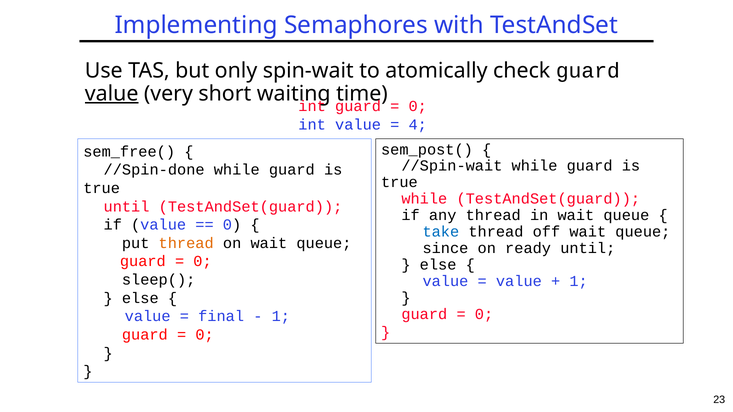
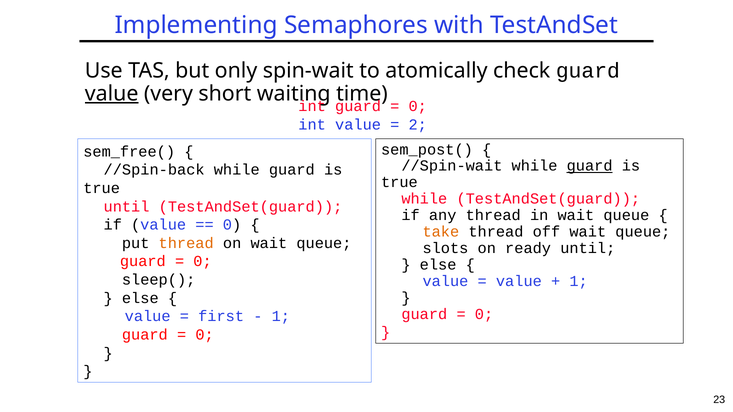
4: 4 -> 2
guard at (590, 166) underline: none -> present
//Spin-done: //Spin-done -> //Spin-back
take colour: blue -> orange
since: since -> slots
final: final -> first
